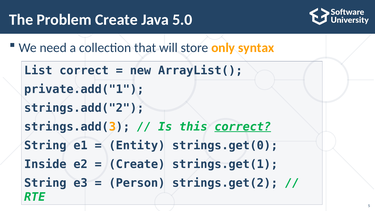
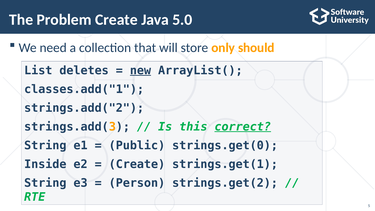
syntax: syntax -> should
List correct: correct -> deletes
new underline: none -> present
private.add("1: private.add("1 -> classes.add("1
Entity: Entity -> Public
